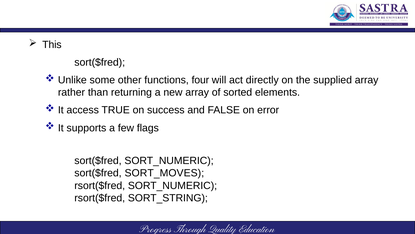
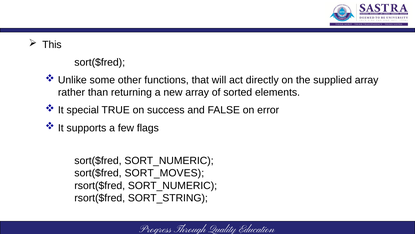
four: four -> that
access: access -> special
